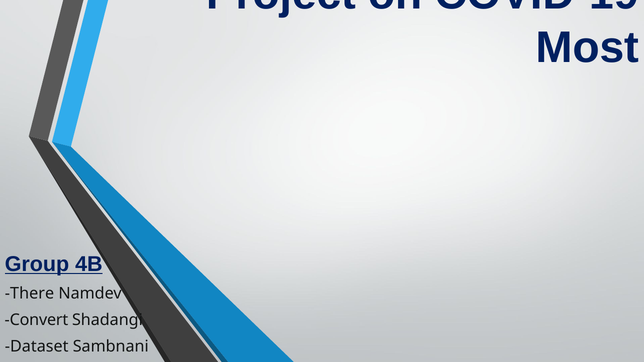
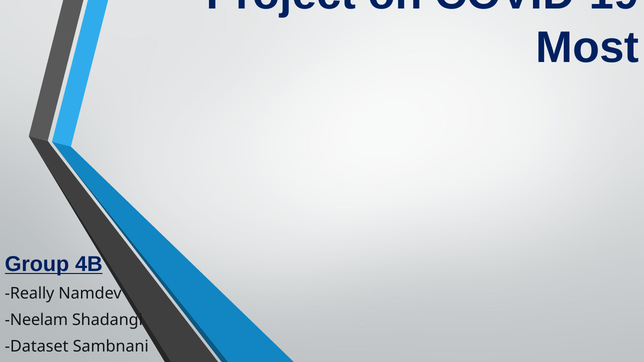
There: There -> Really
Convert: Convert -> Neelam
